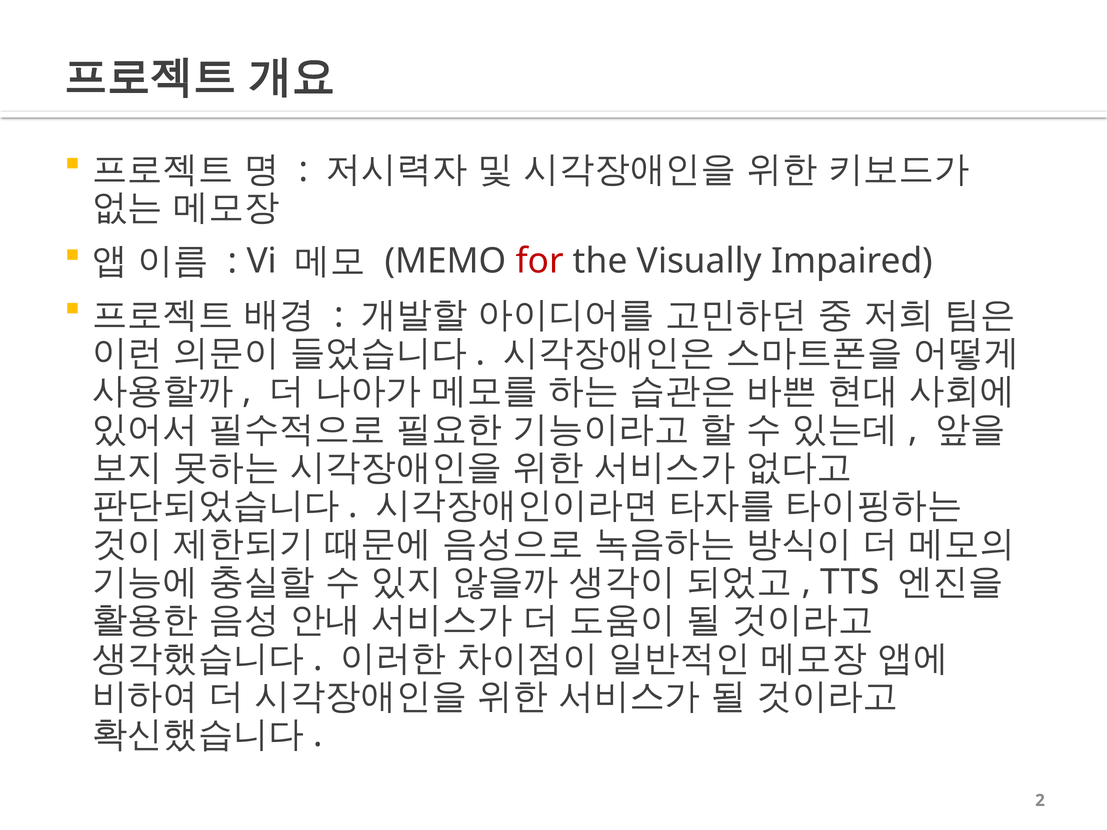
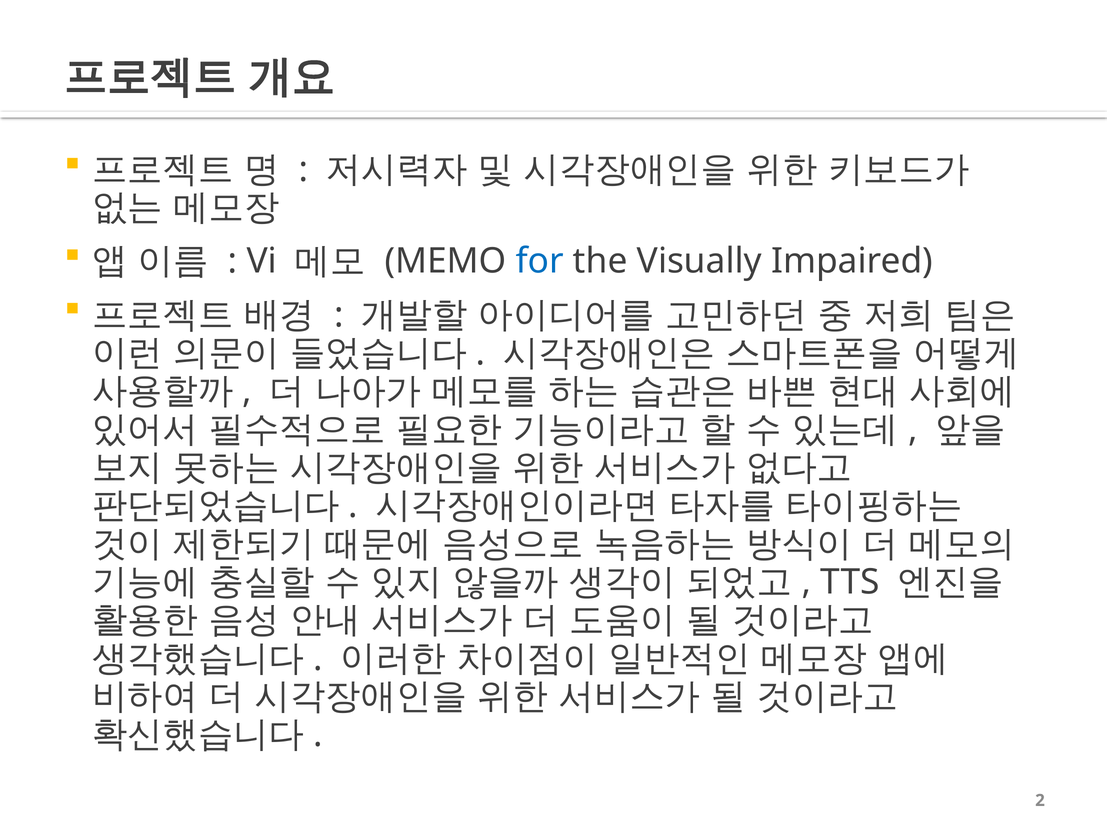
for colour: red -> blue
